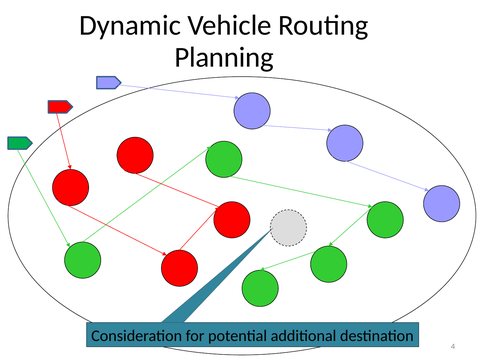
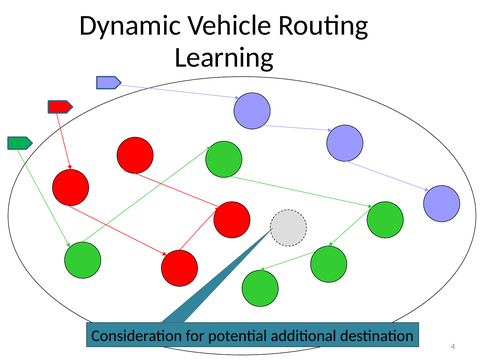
Planning: Planning -> Learning
